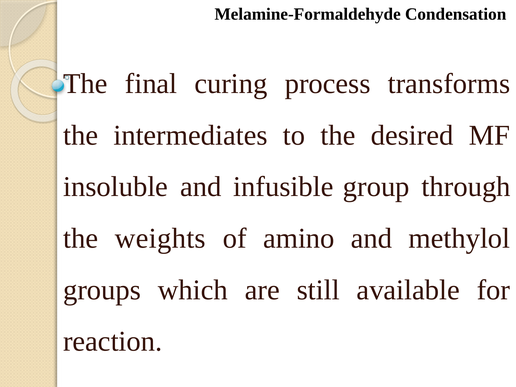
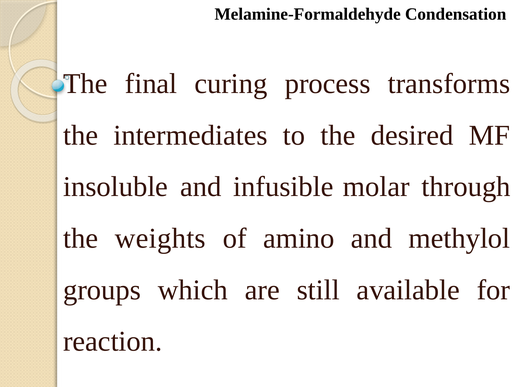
group: group -> molar
